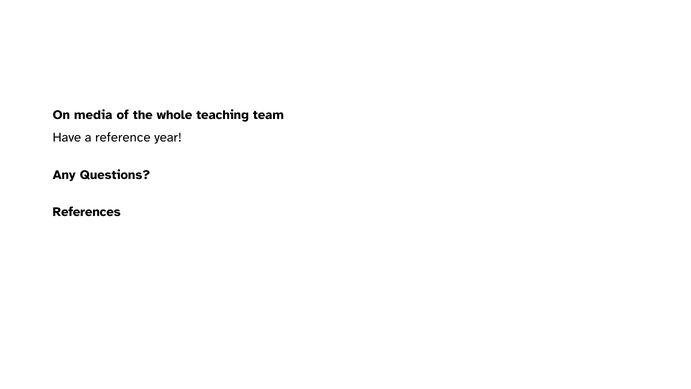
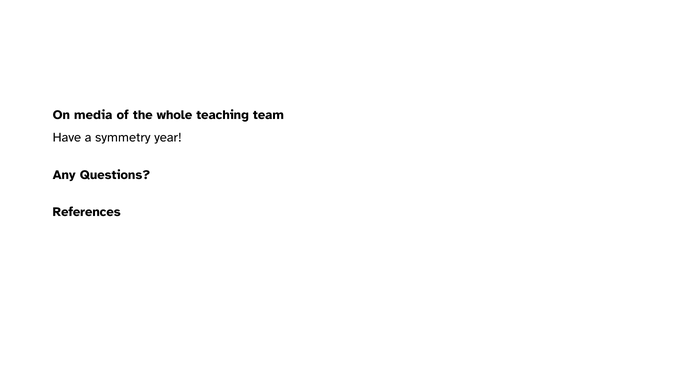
reference: reference -> symmetry
